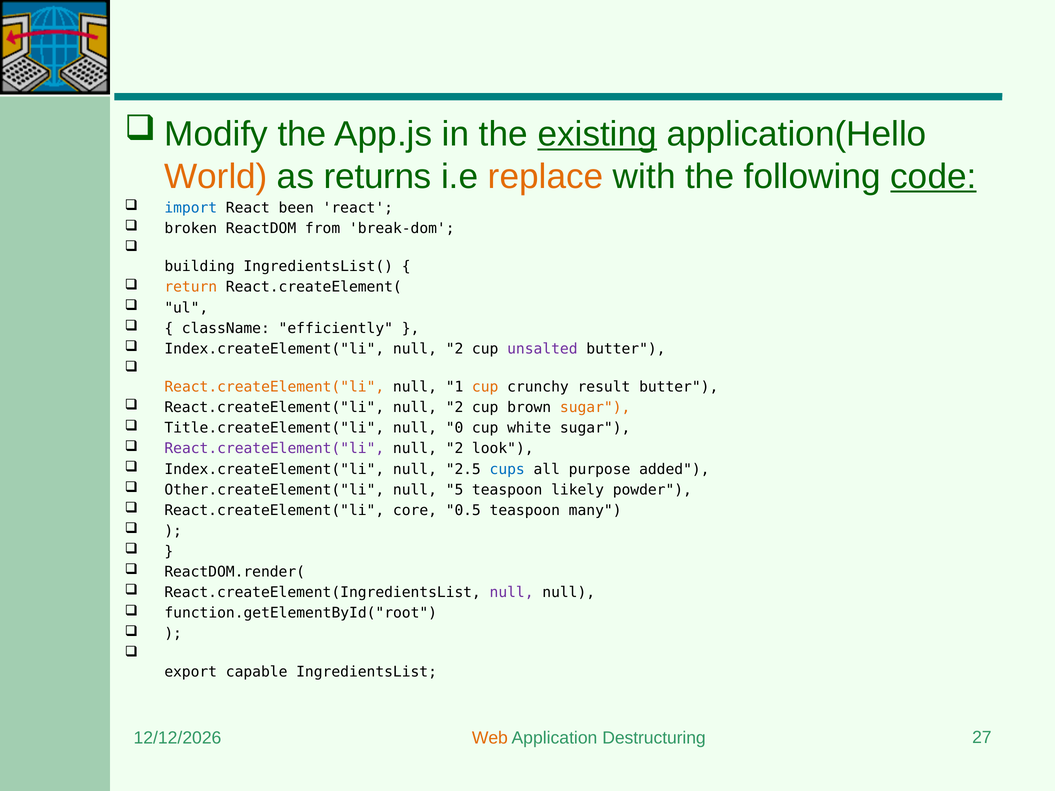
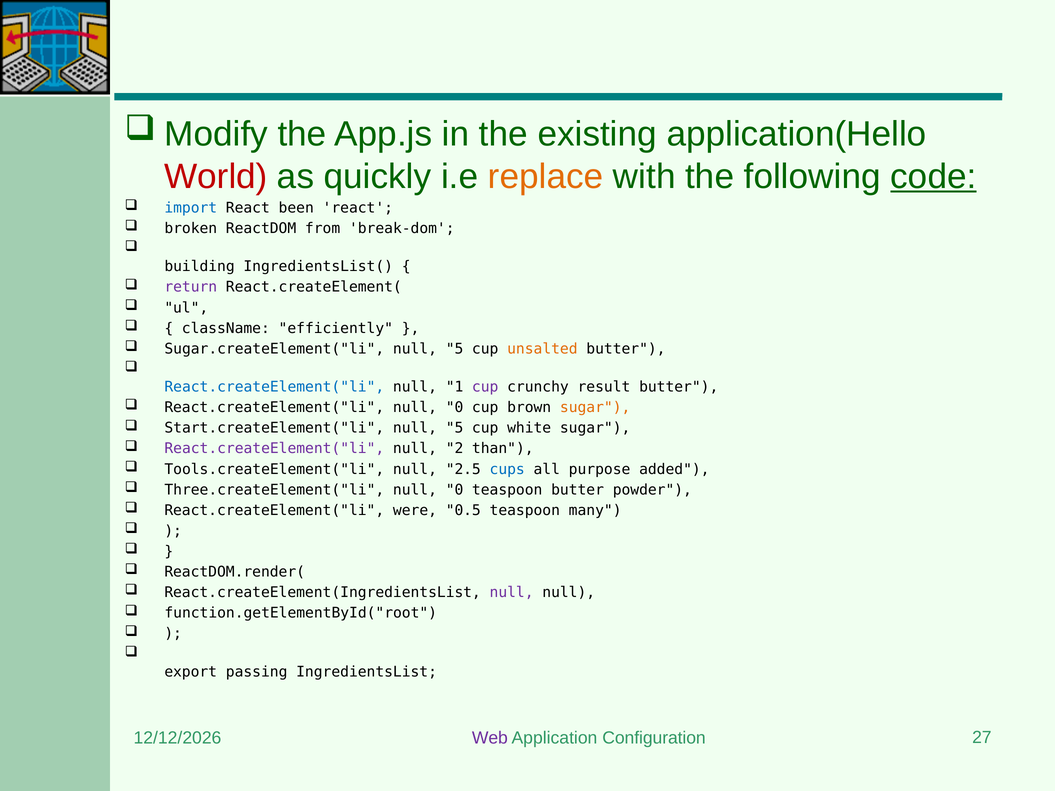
existing underline: present -> none
World colour: orange -> red
returns: returns -> quickly
return colour: orange -> purple
Index.createElement("li at (274, 349): Index.createElement("li -> Sugar.createElement("li
2 at (455, 349): 2 -> 5
unsalted colour: purple -> orange
React.createElement("li at (274, 387) colour: orange -> blue
cup at (485, 387) colour: orange -> purple
2 at (455, 408): 2 -> 0
Title.createElement("li: Title.createElement("li -> Start.createElement("li
0 at (455, 428): 0 -> 5
look: look -> than
Index.createElement("li at (274, 469): Index.createElement("li -> Tools.createElement("li
Other.createElement("li: Other.createElement("li -> Three.createElement("li
5 at (455, 490): 5 -> 0
teaspoon likely: likely -> butter
core: core -> were
capable: capable -> passing
Web colour: orange -> purple
Destructuring: Destructuring -> Configuration
